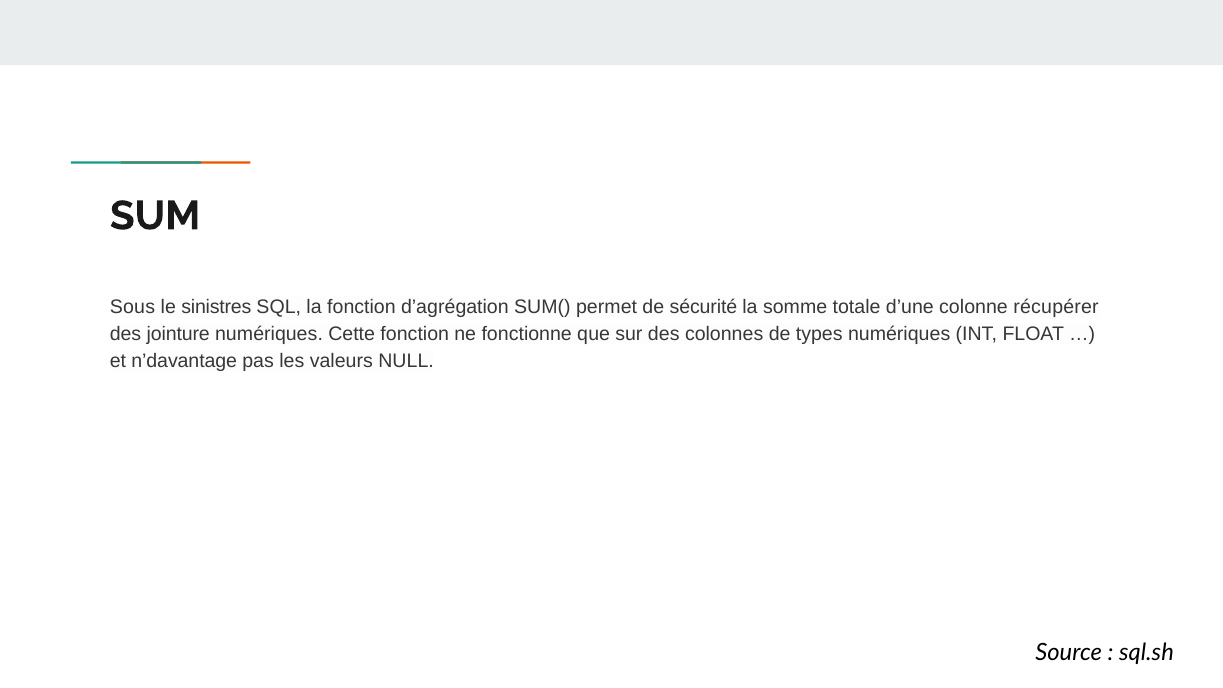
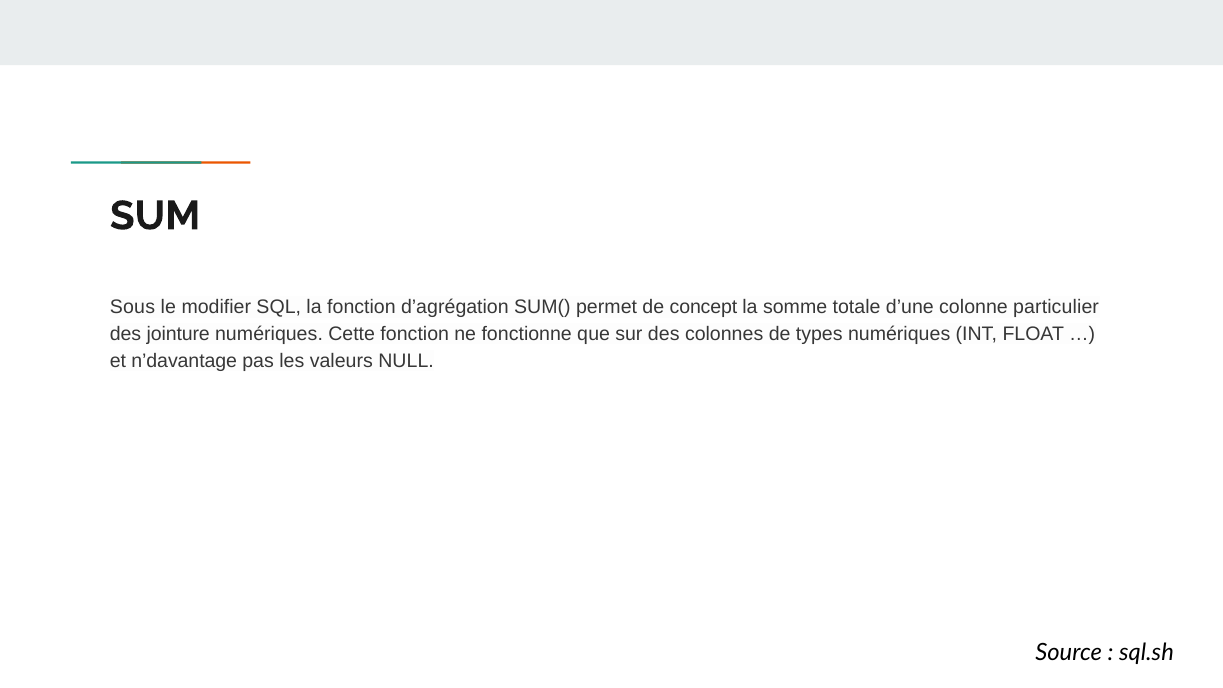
sinistres: sinistres -> modifier
sécurité: sécurité -> concept
récupérer: récupérer -> particulier
